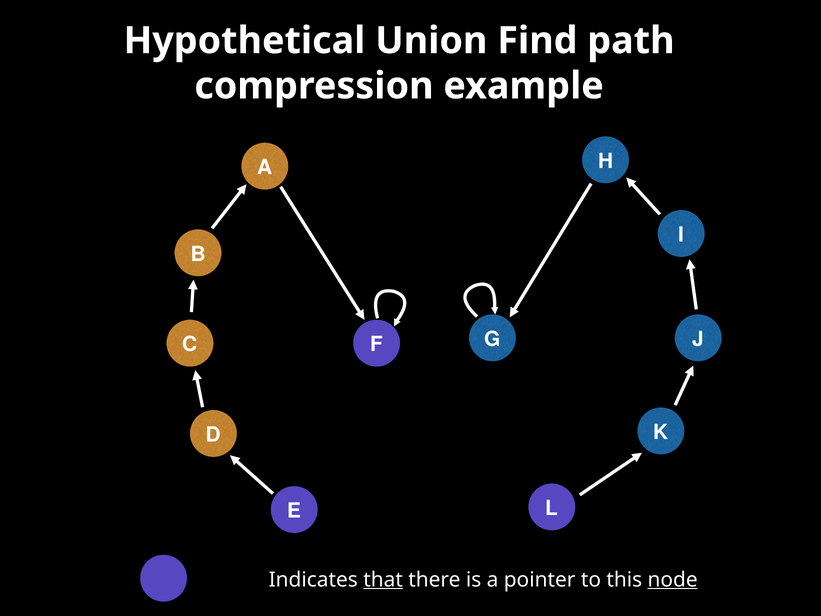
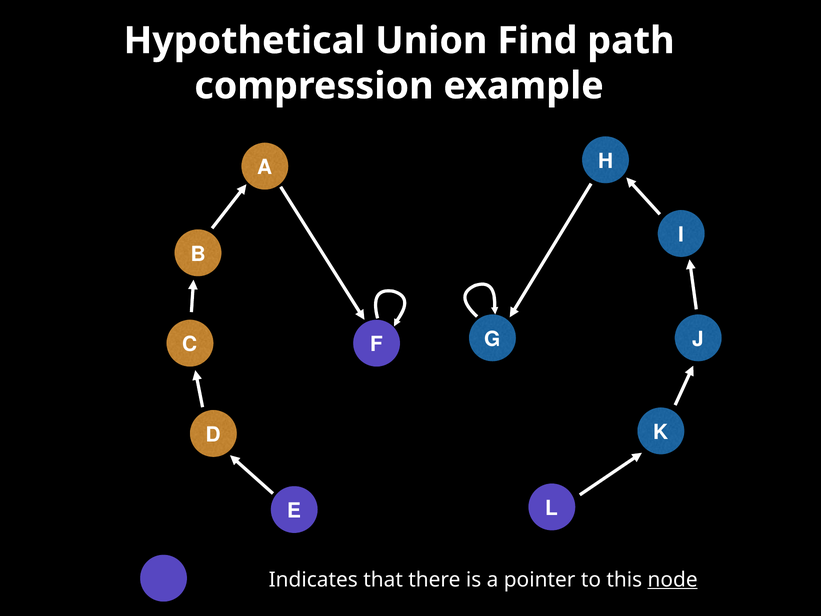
that underline: present -> none
